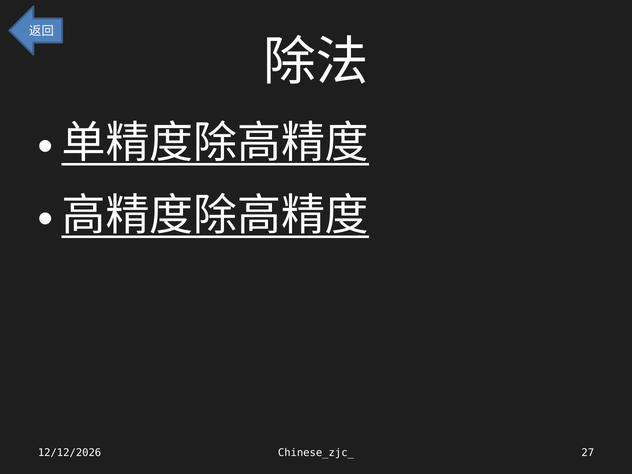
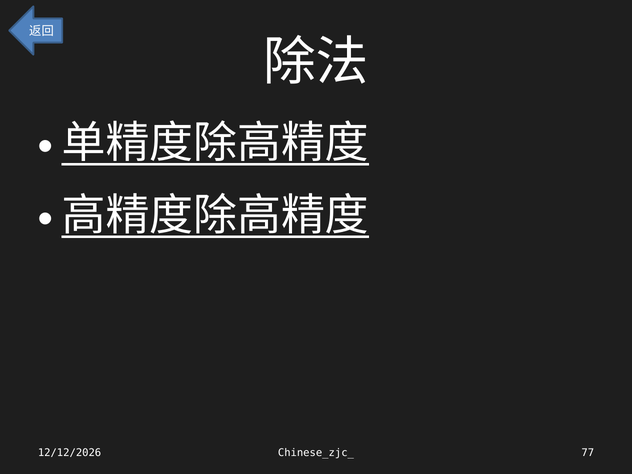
27: 27 -> 77
